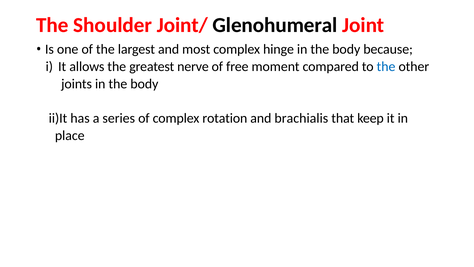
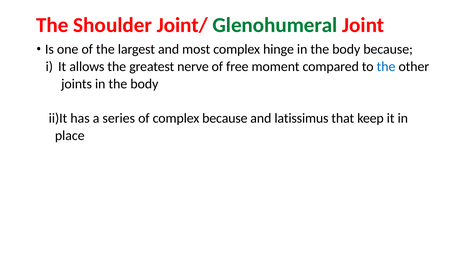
Glenohumeral colour: black -> green
complex rotation: rotation -> because
brachialis: brachialis -> latissimus
